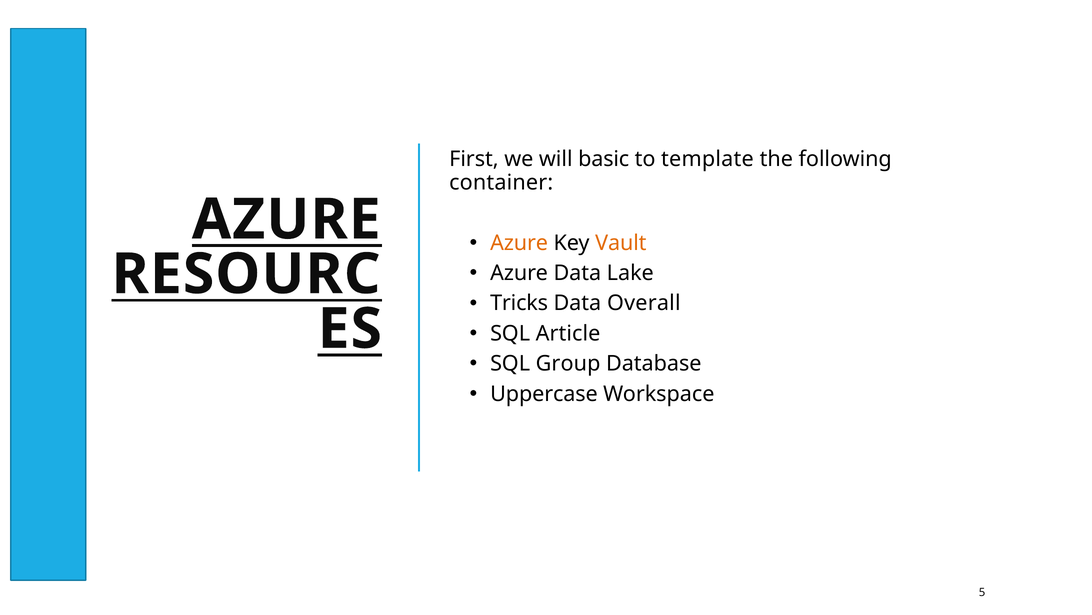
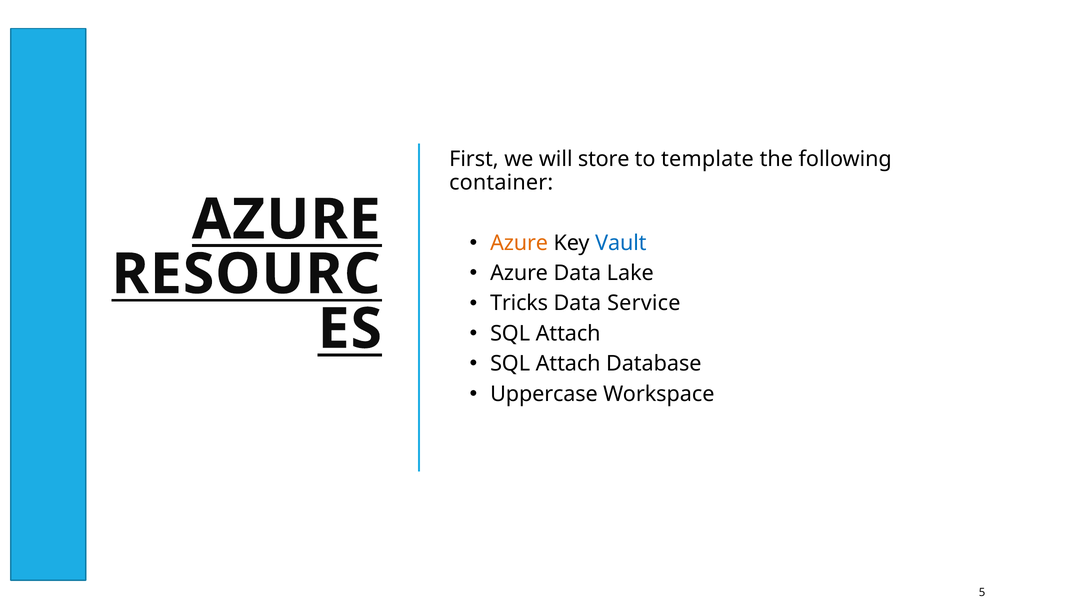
basic: basic -> store
Vault colour: orange -> blue
Overall: Overall -> Service
Article at (568, 333): Article -> Attach
Group at (568, 363): Group -> Attach
